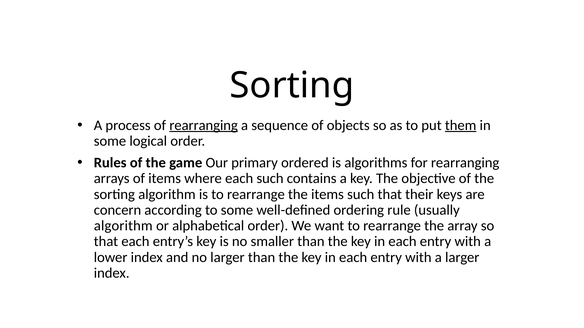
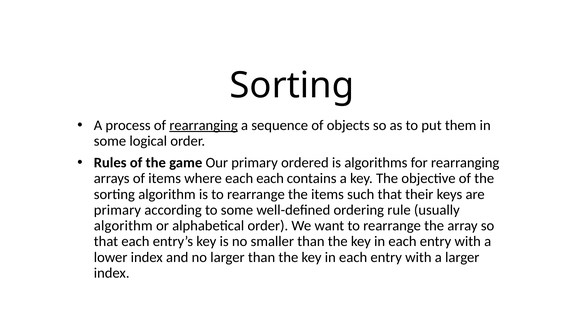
them underline: present -> none
each such: such -> each
concern at (117, 210): concern -> primary
